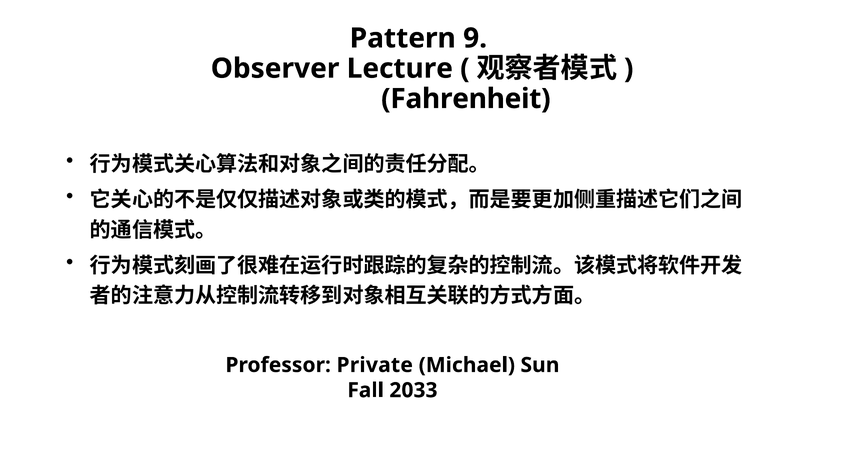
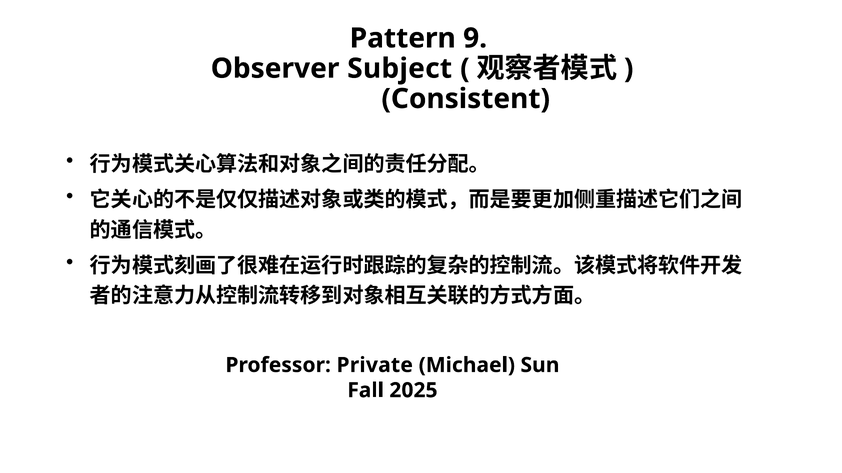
Lecture: Lecture -> Subject
Fahrenheit: Fahrenheit -> Consistent
2033: 2033 -> 2025
